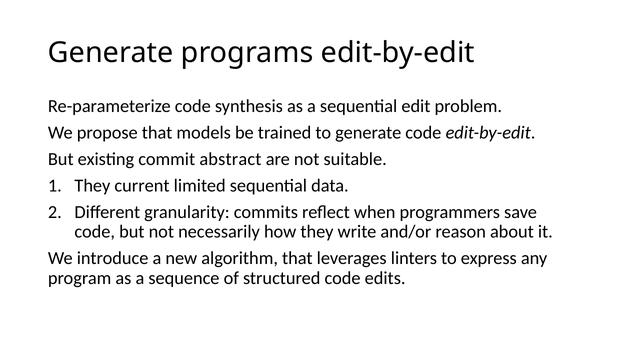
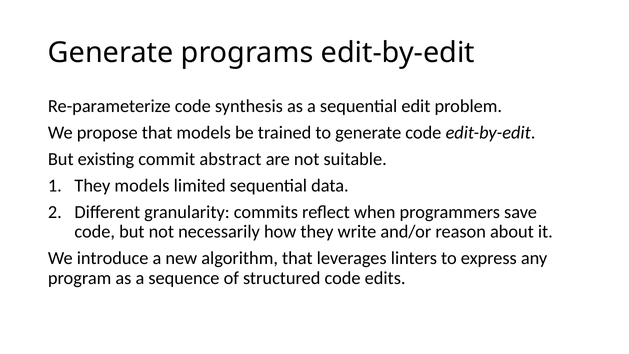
They current: current -> models
